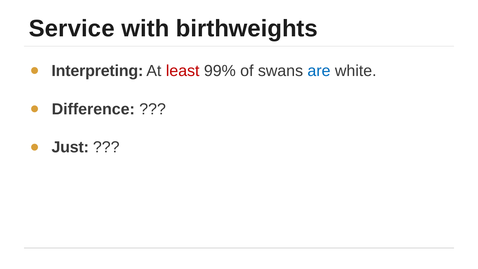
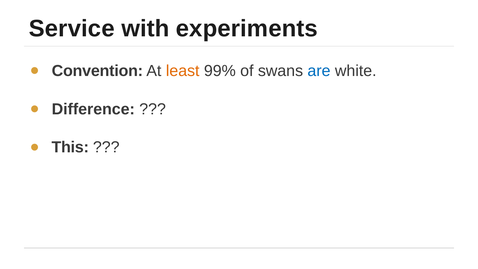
birthweights: birthweights -> experiments
Interpreting: Interpreting -> Convention
least colour: red -> orange
Just: Just -> This
